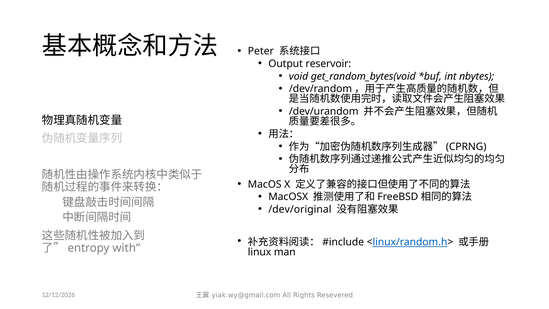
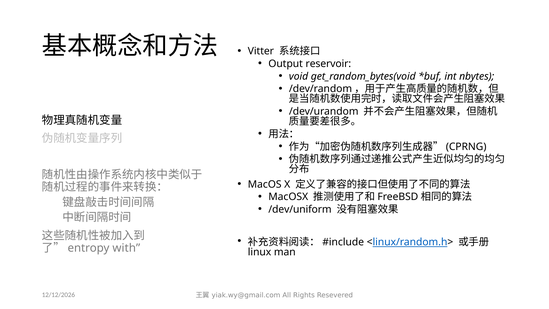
Peter: Peter -> Vitter
/dev/original: /dev/original -> /dev/uniform
